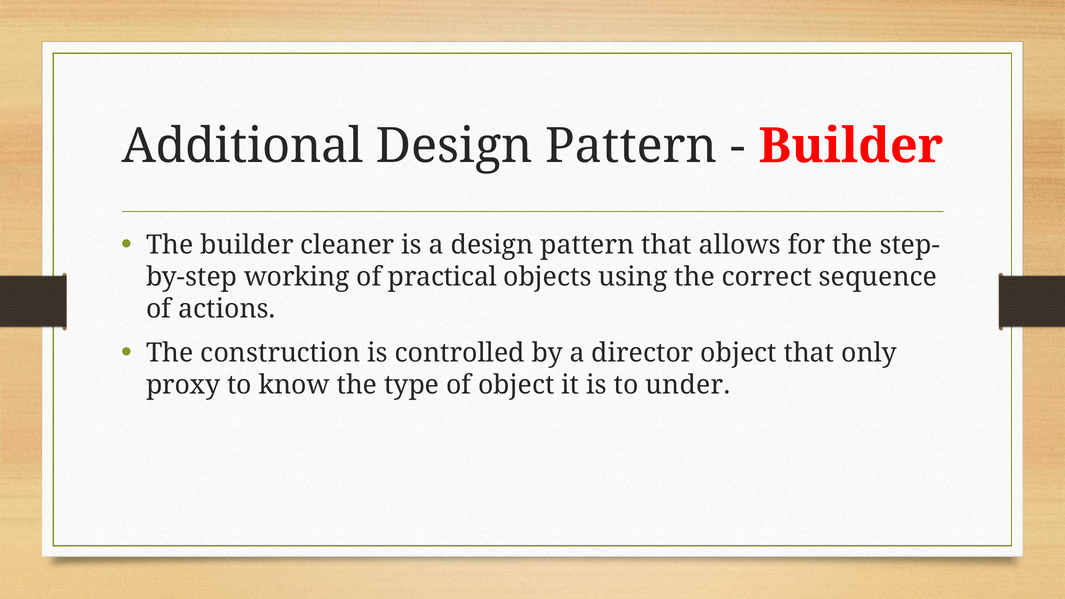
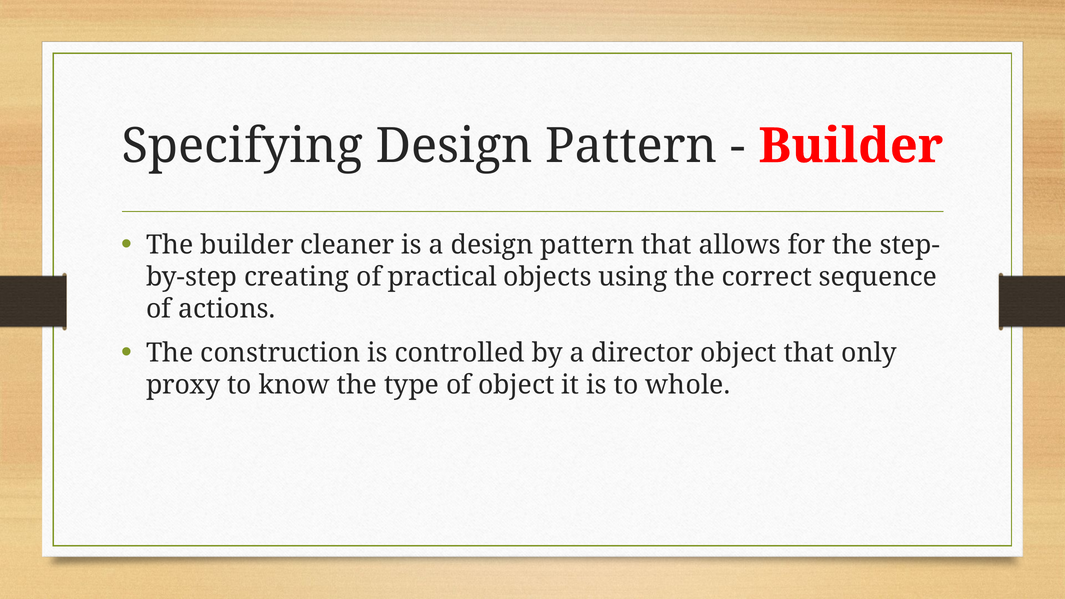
Additional: Additional -> Specifying
working: working -> creating
under: under -> whole
